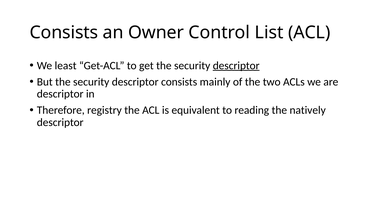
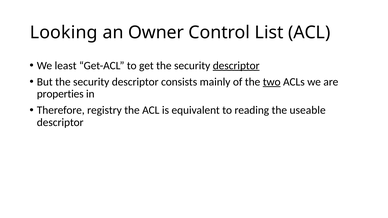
Consists at (64, 33): Consists -> Looking
two underline: none -> present
descriptor at (60, 94): descriptor -> properties
natively: natively -> useable
